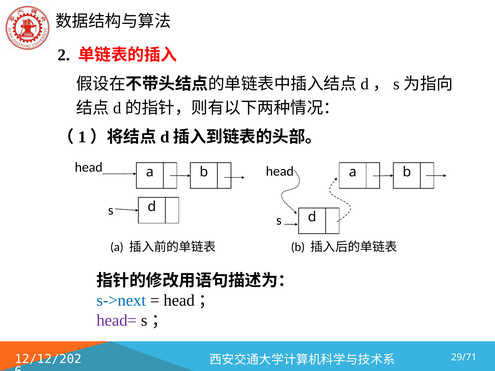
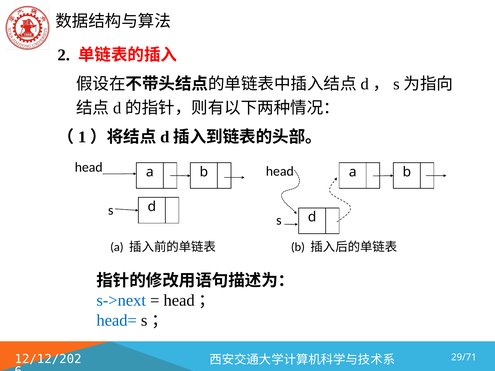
head= colour: purple -> blue
